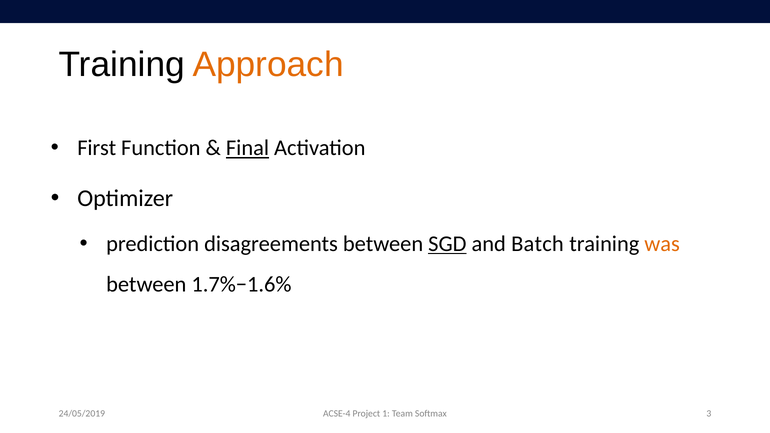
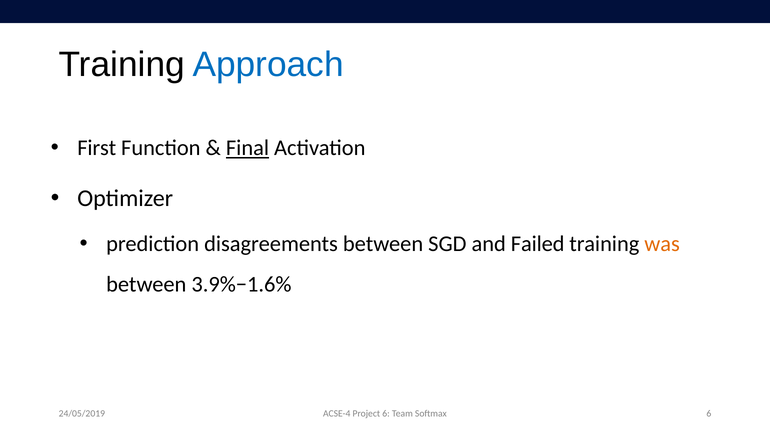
Approach colour: orange -> blue
SGD underline: present -> none
Batch: Batch -> Failed
1.7%−1.6%: 1.7%−1.6% -> 3.9%−1.6%
Project 1: 1 -> 6
Softmax 3: 3 -> 6
